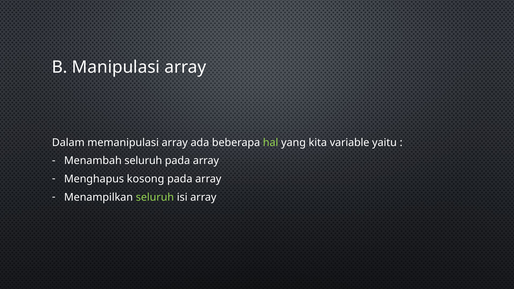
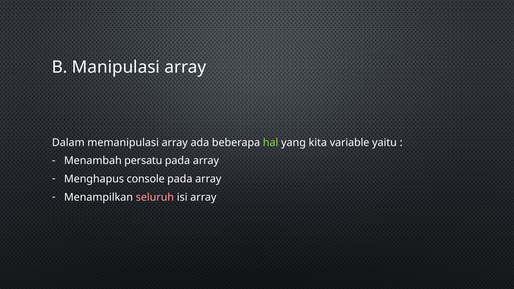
Menambah seluruh: seluruh -> persatu
kosong: kosong -> console
seluruh at (155, 197) colour: light green -> pink
